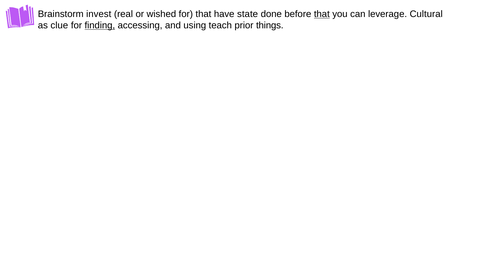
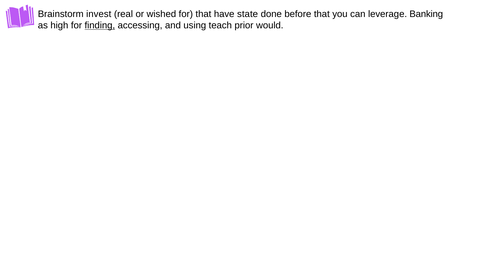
that at (322, 14) underline: present -> none
Cultural: Cultural -> Banking
clue: clue -> high
things: things -> would
